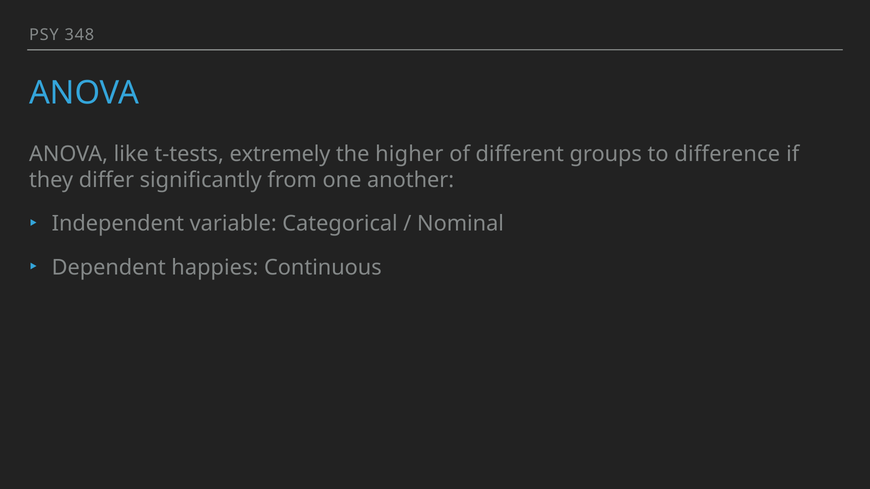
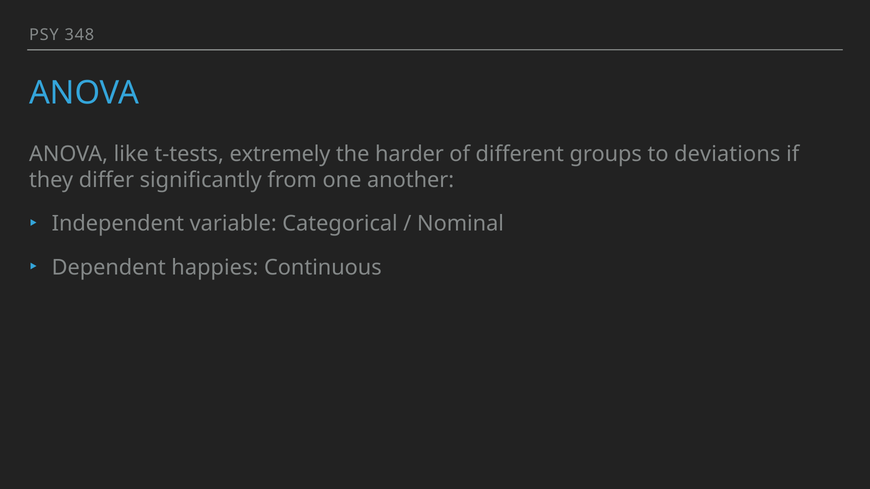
higher: higher -> harder
difference: difference -> deviations
